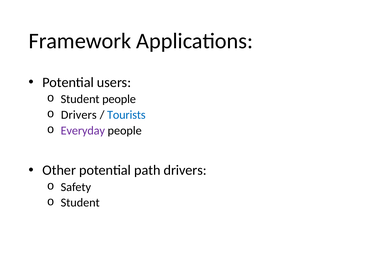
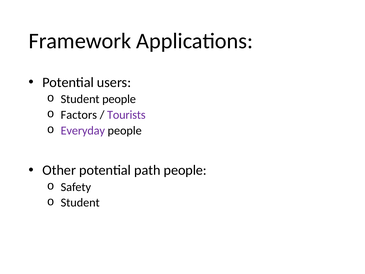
Drivers at (79, 115): Drivers -> Factors
Tourists colour: blue -> purple
path drivers: drivers -> people
